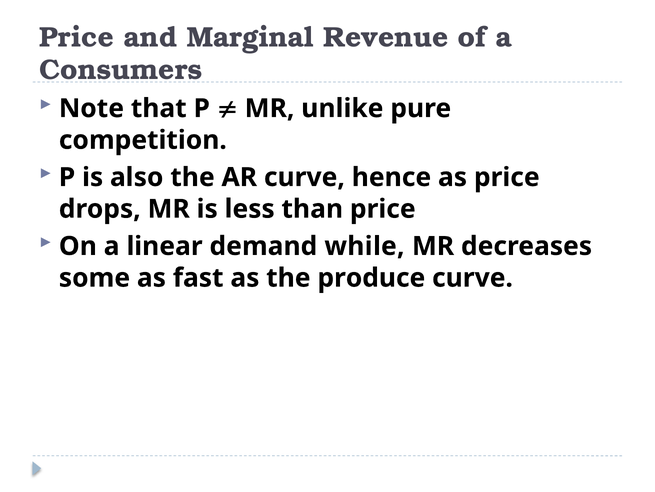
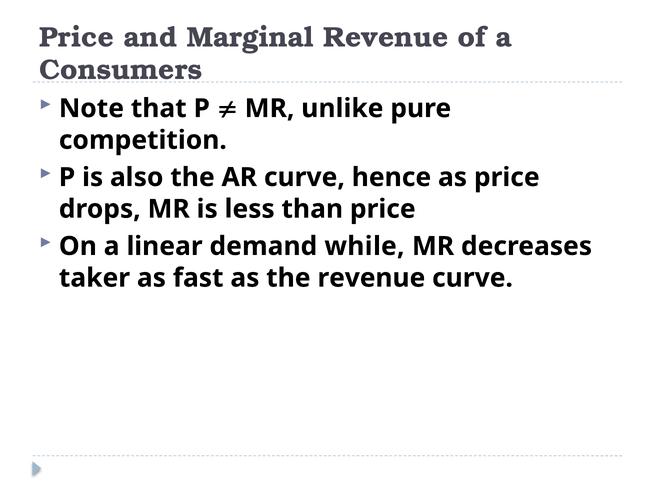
some: some -> taker
the produce: produce -> revenue
